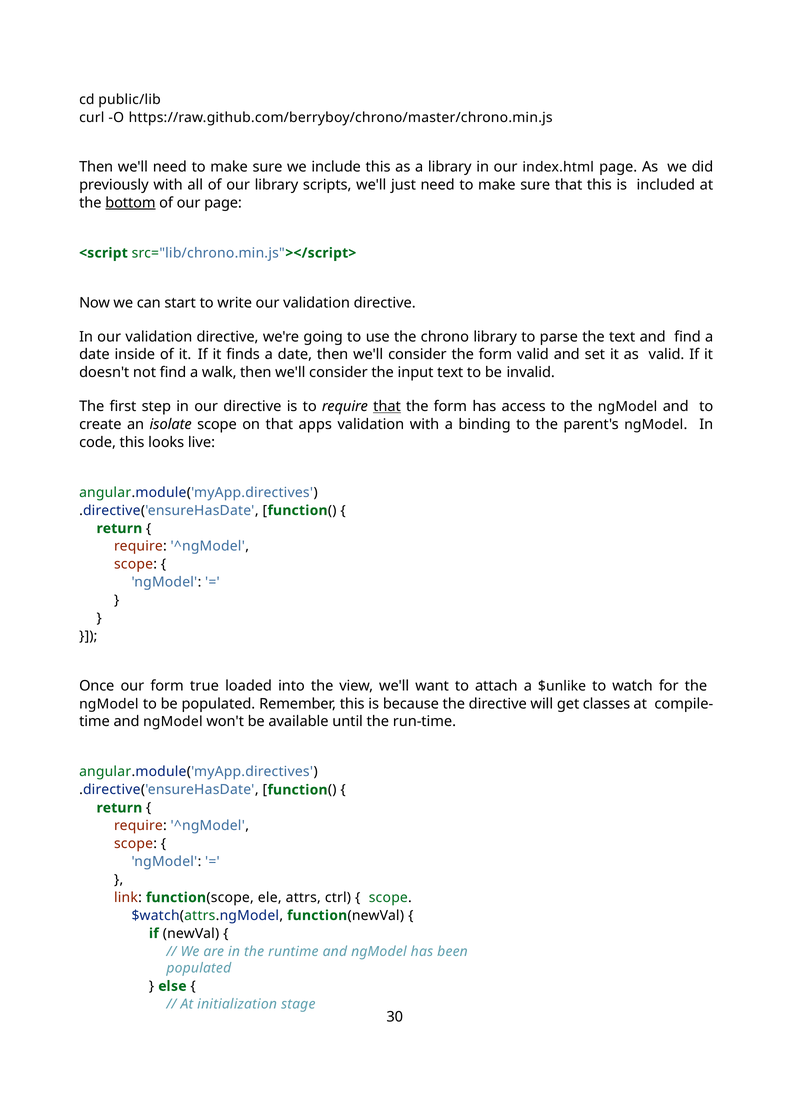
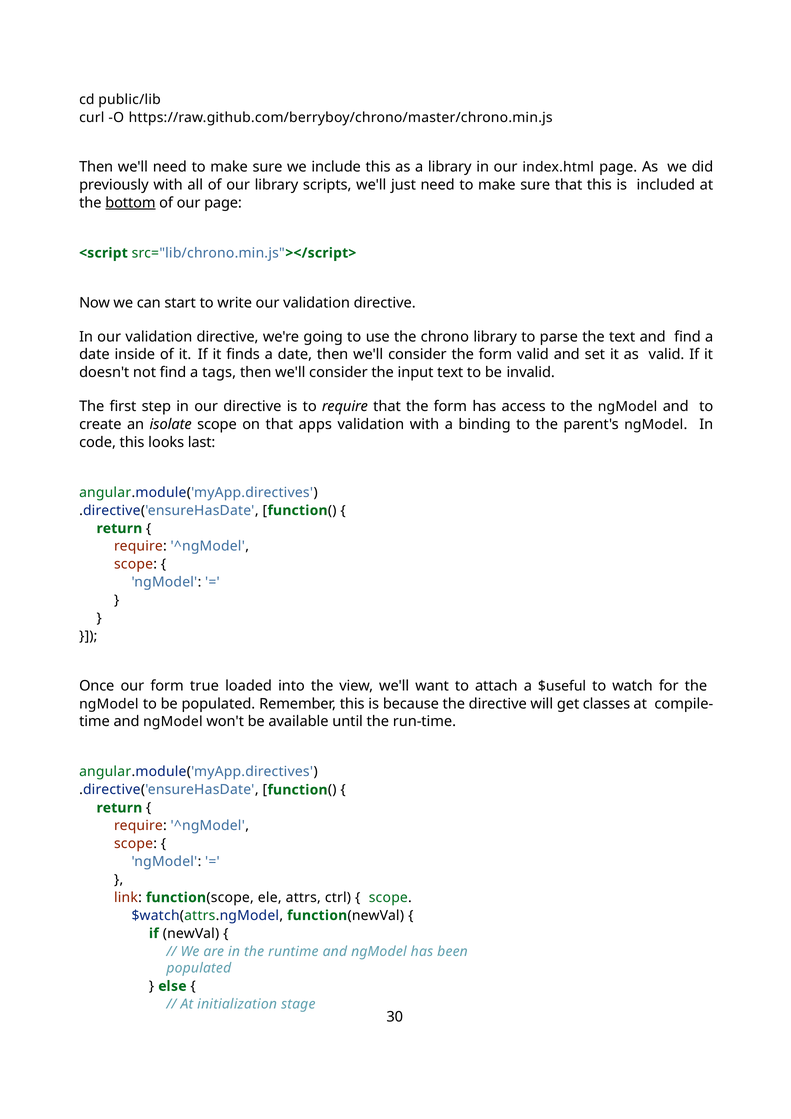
walk: walk -> tags
that at (387, 407) underline: present -> none
live: live -> last
$unlike: $unlike -> $useful
